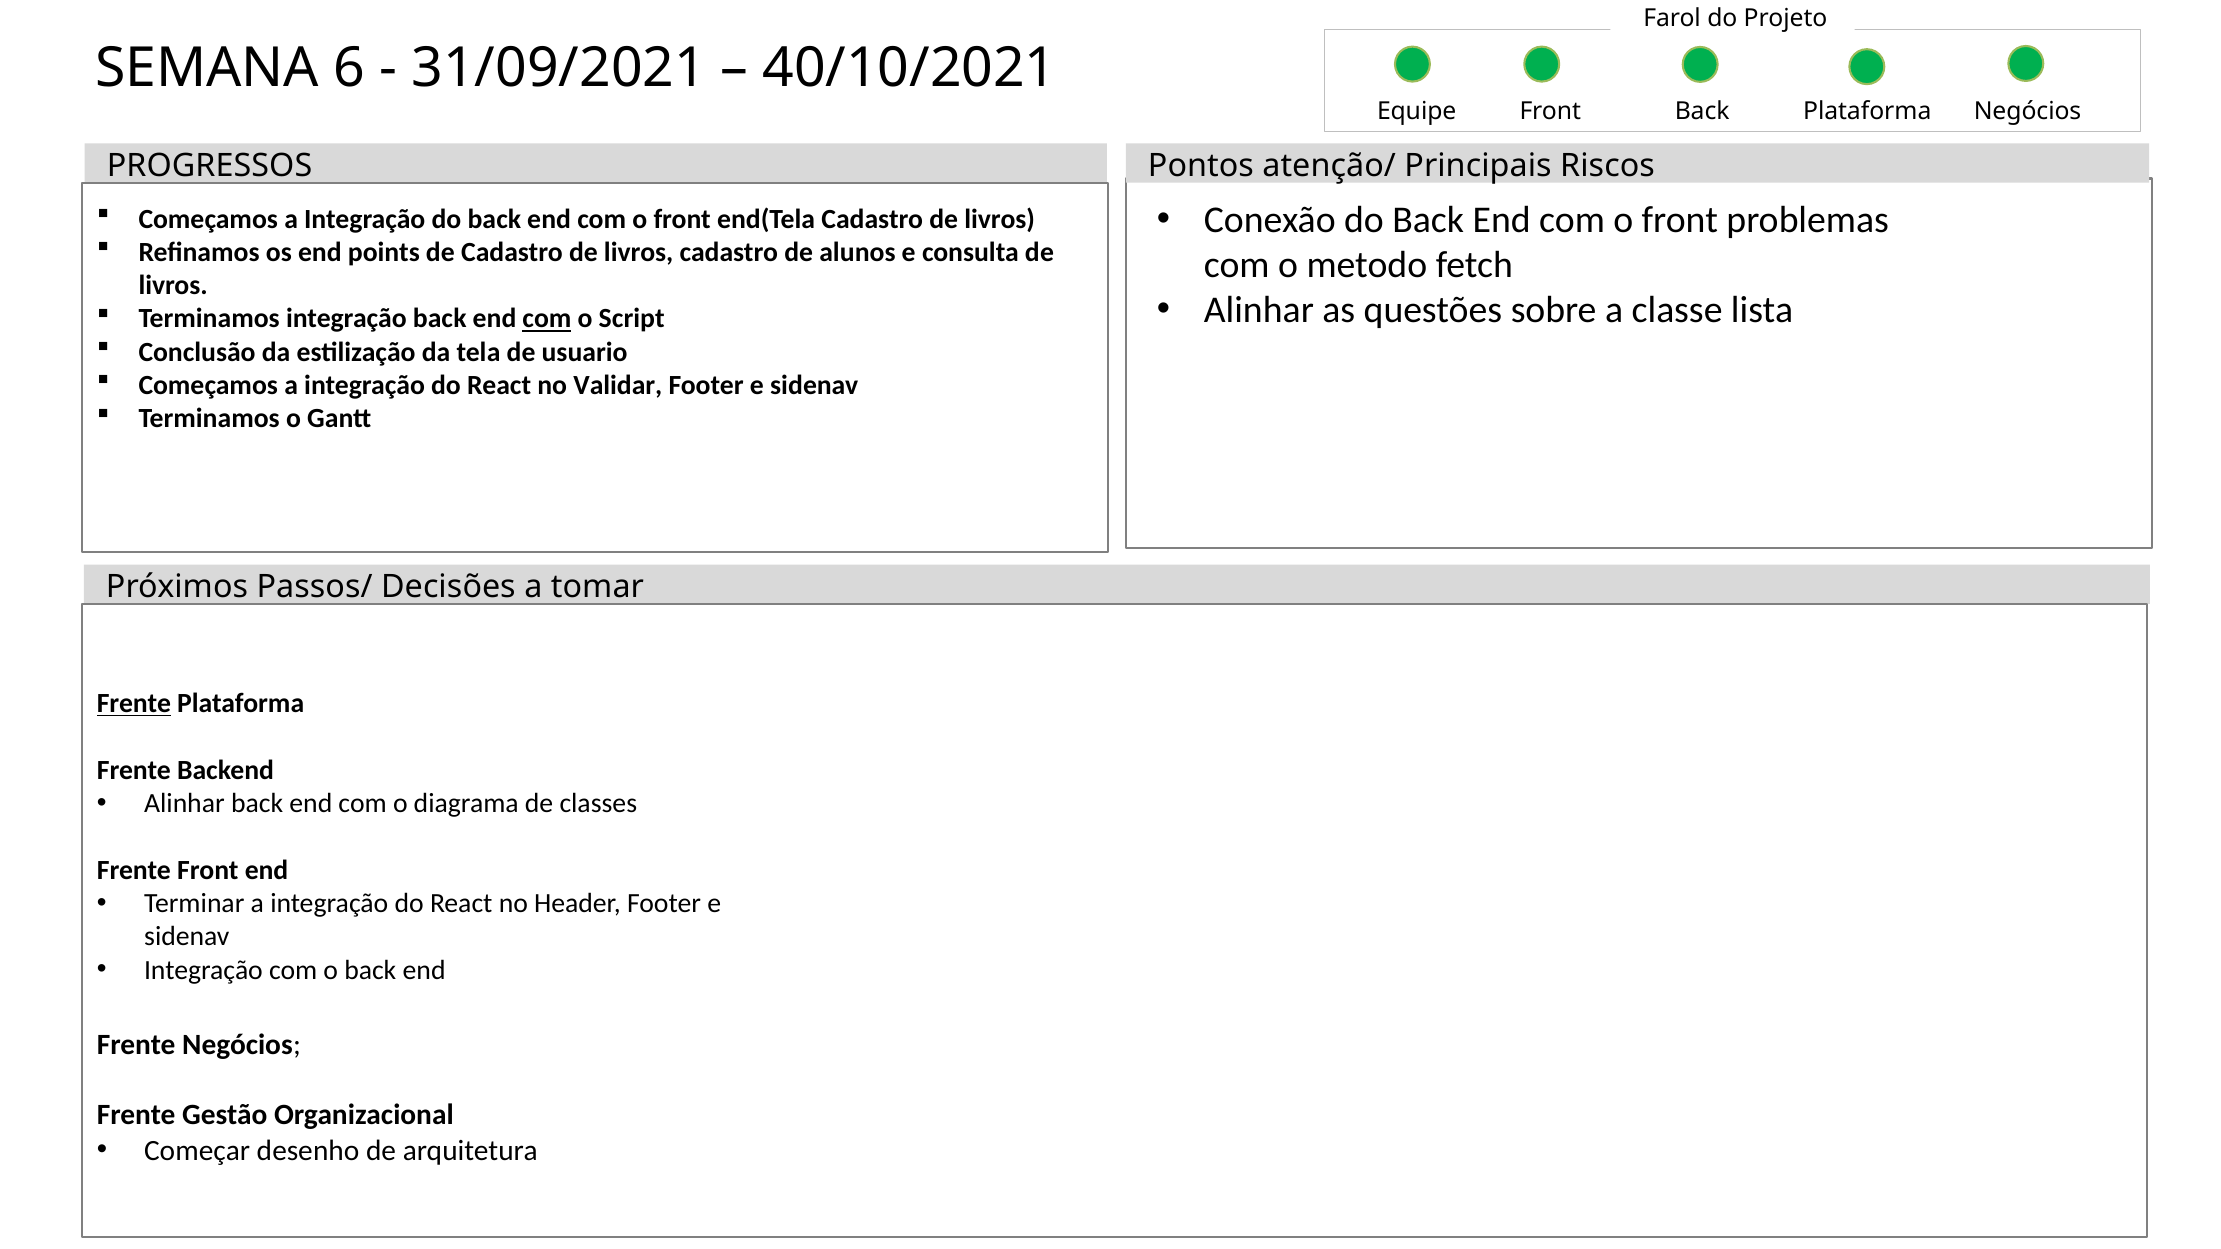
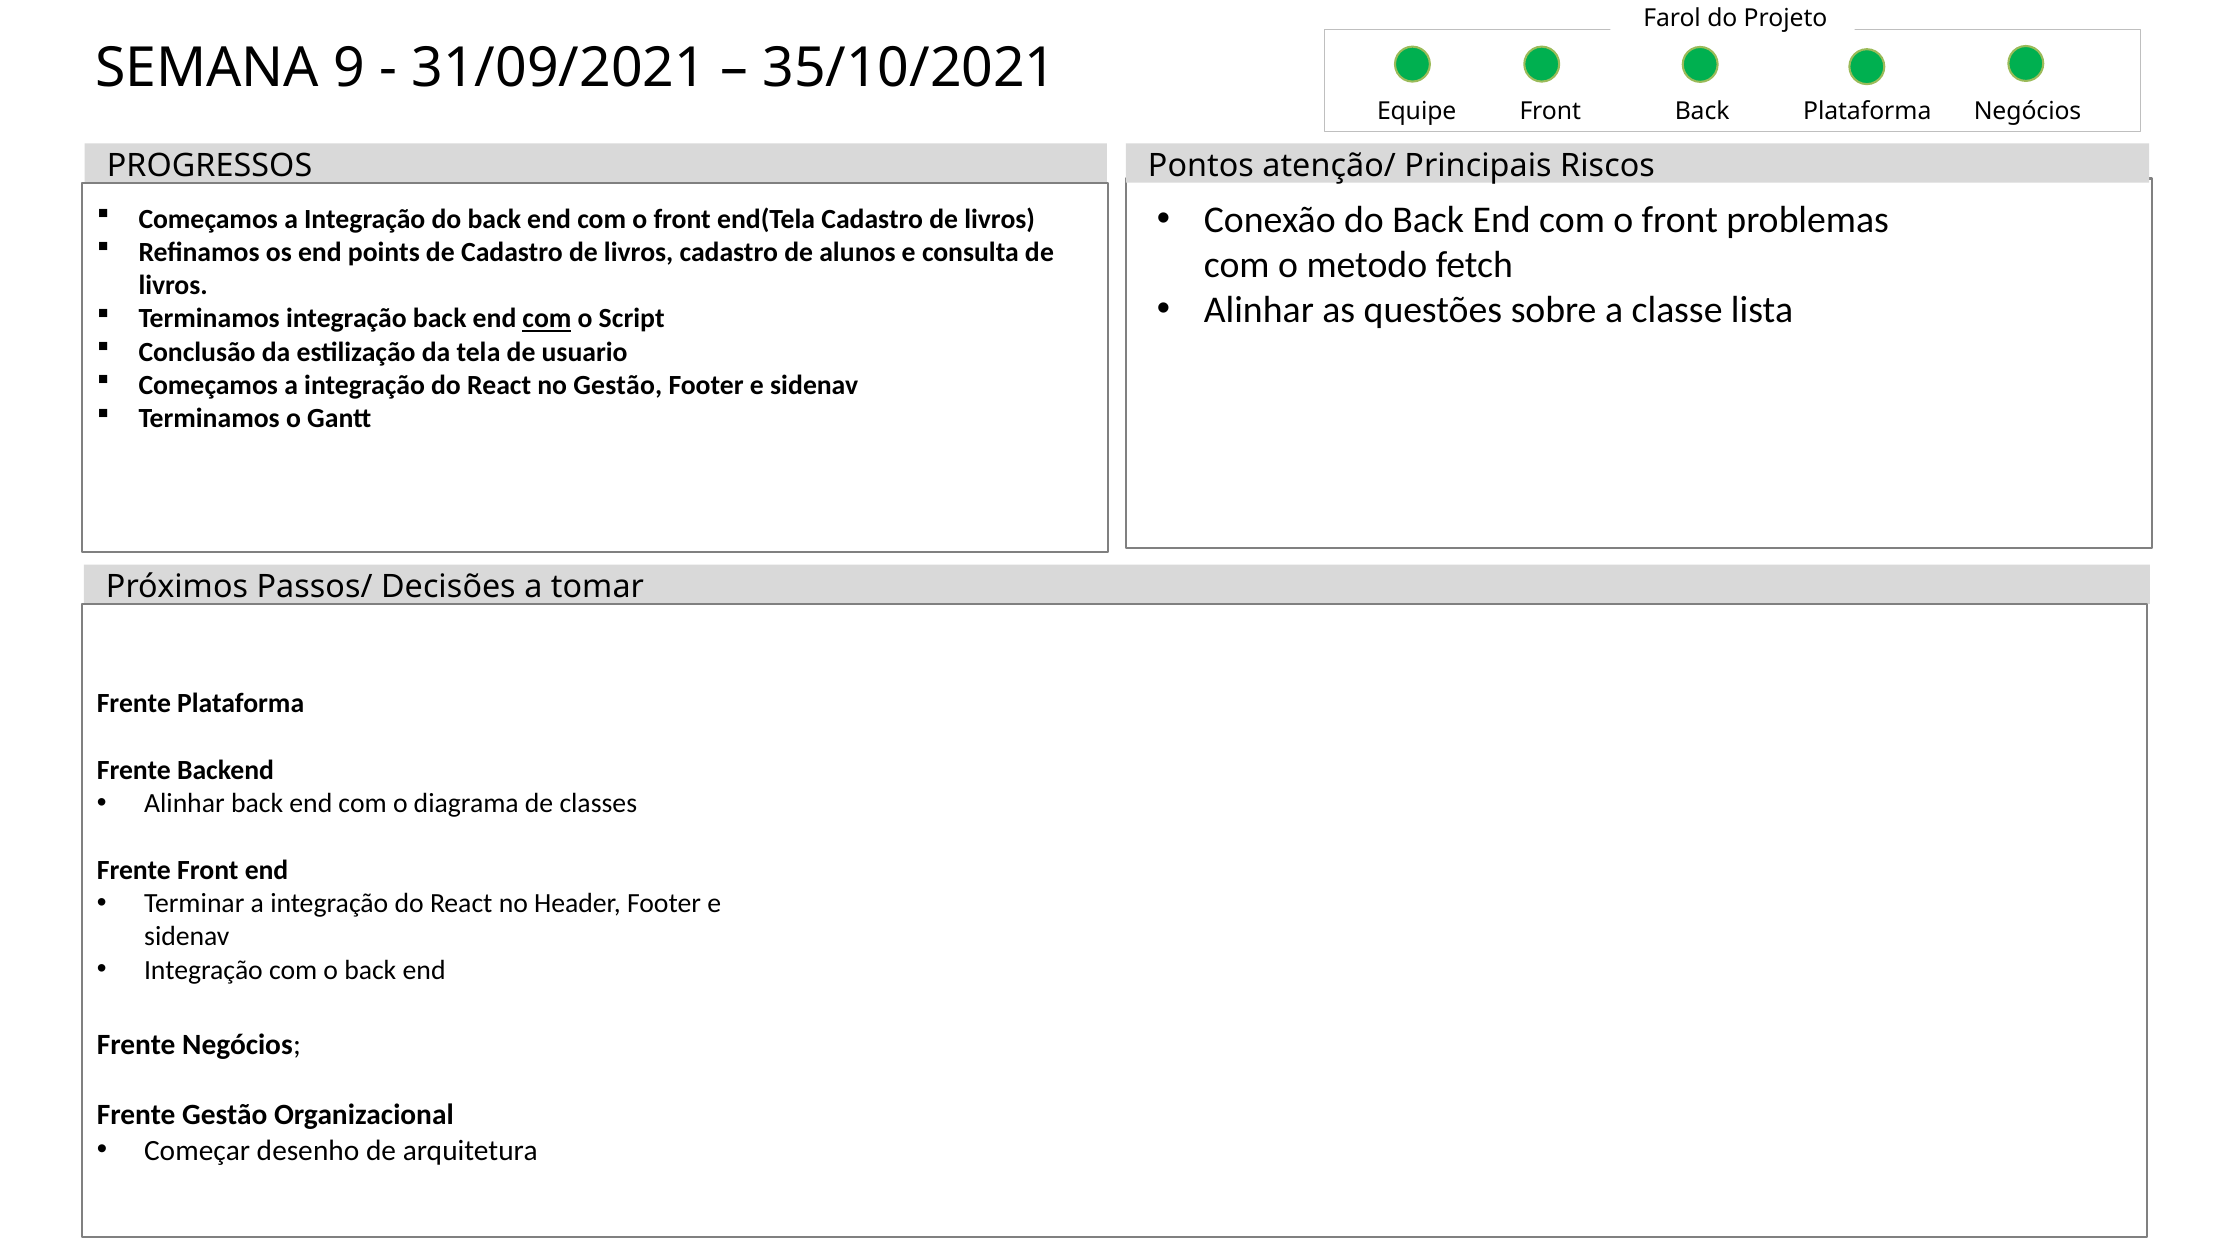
6: 6 -> 9
40/10/2021: 40/10/2021 -> 35/10/2021
no Validar: Validar -> Gestão
Frente at (134, 704) underline: present -> none
